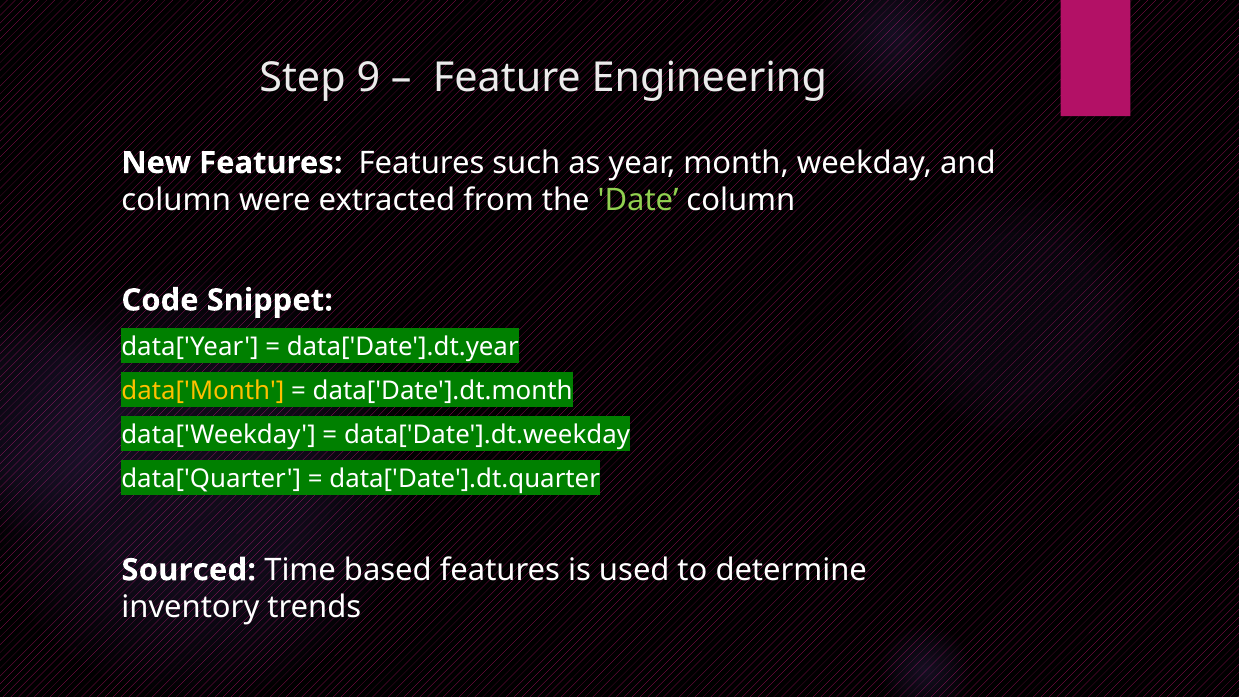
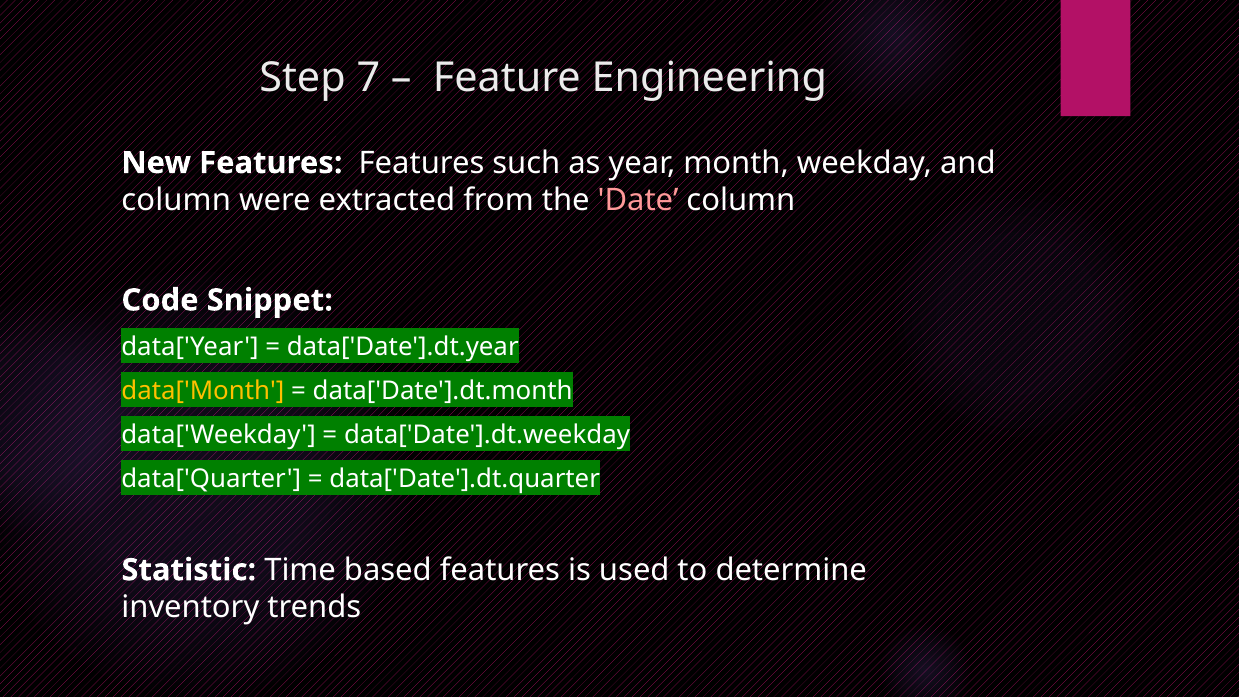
9: 9 -> 7
Date colour: light green -> pink
Sourced: Sourced -> Statistic
